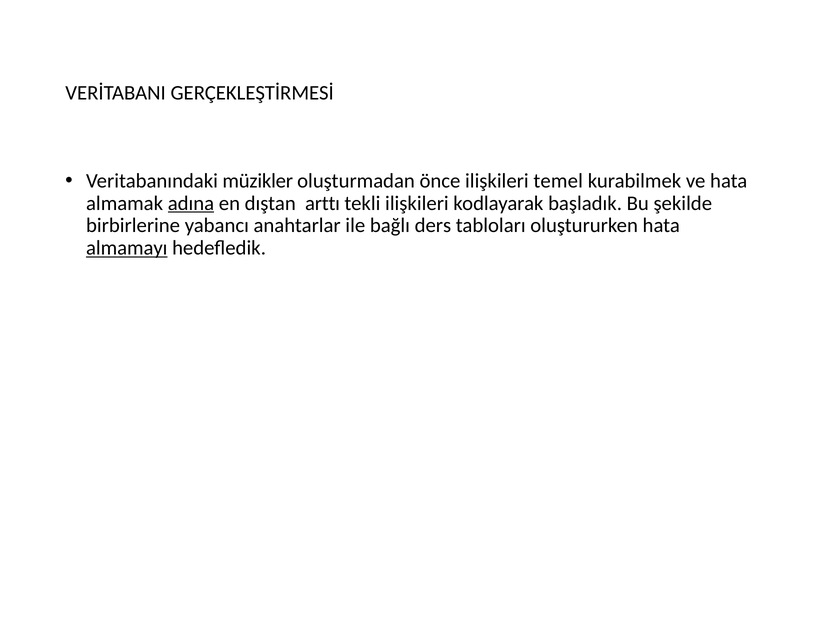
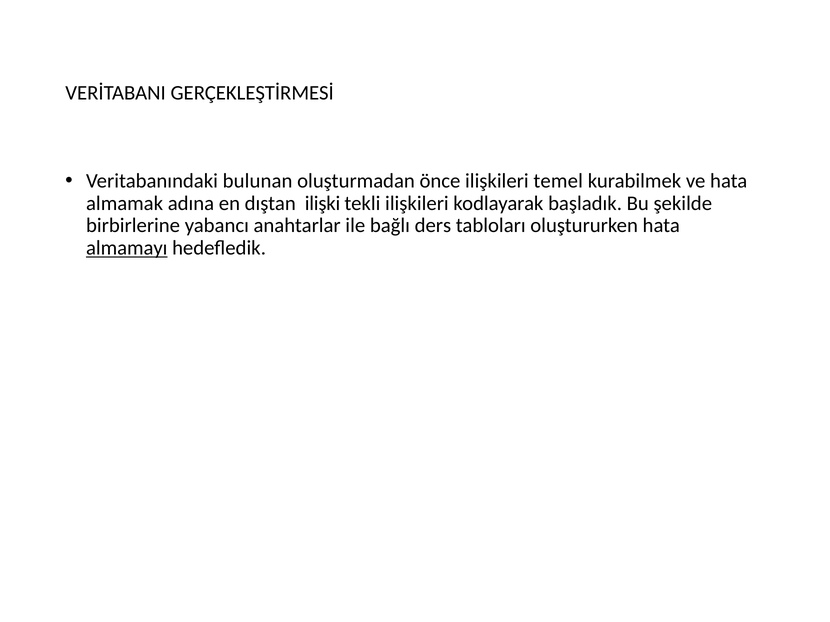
müzikler: müzikler -> bulunan
adına underline: present -> none
arttı: arttı -> ilişki
